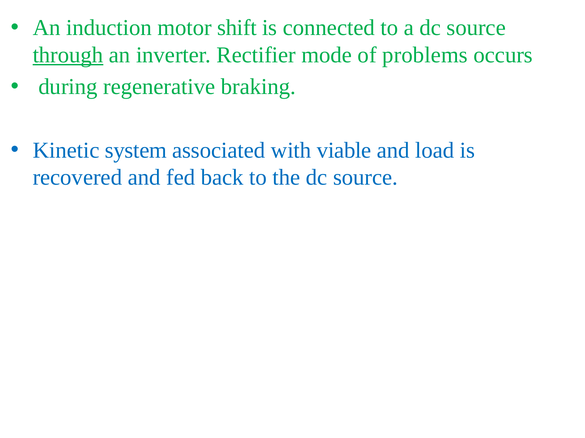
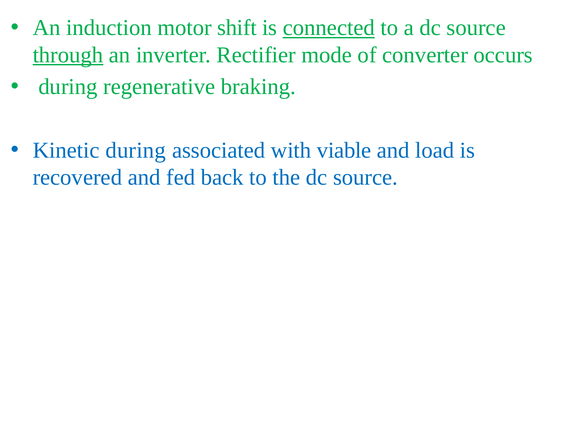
connected underline: none -> present
problems: problems -> converter
Kinetic system: system -> during
